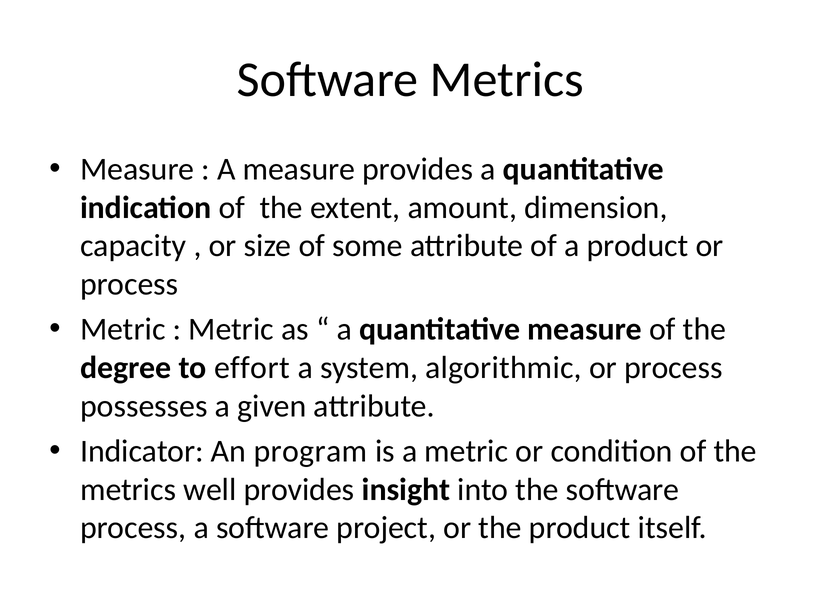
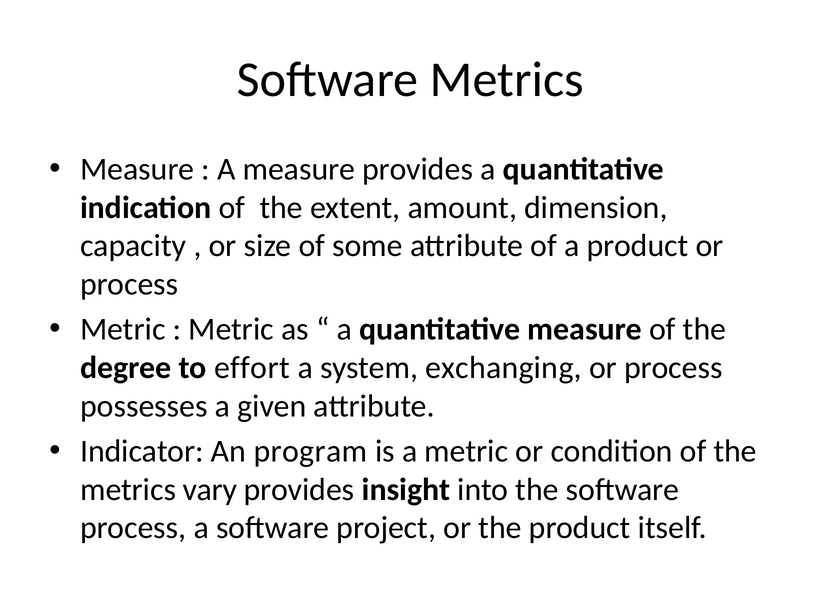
algorithmic: algorithmic -> exchanging
well: well -> vary
